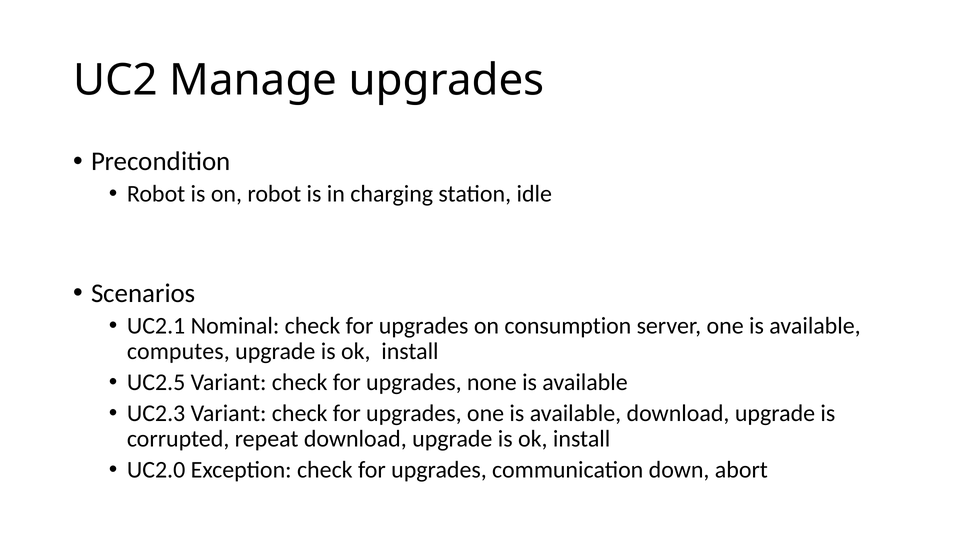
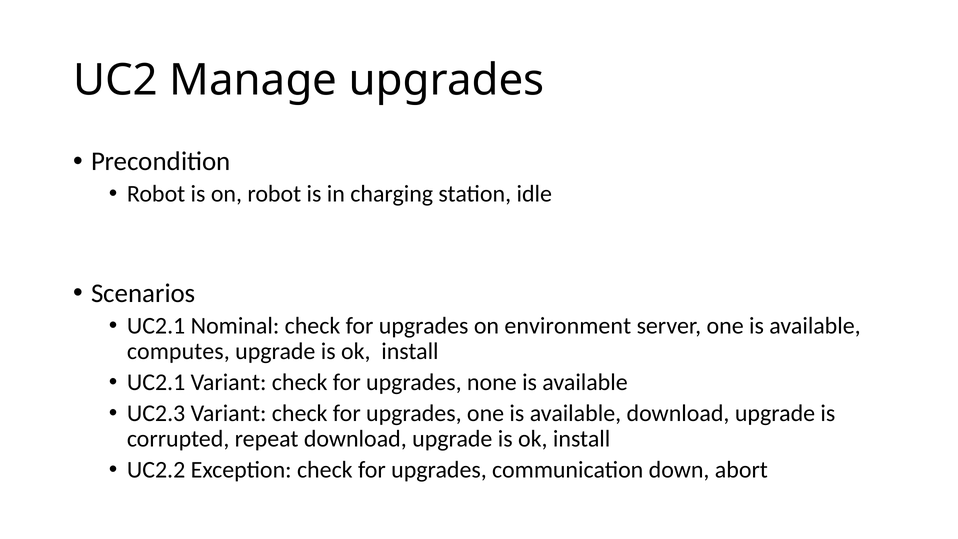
consumption: consumption -> environment
UC2.5 at (156, 382): UC2.5 -> UC2.1
UC2.0: UC2.0 -> UC2.2
